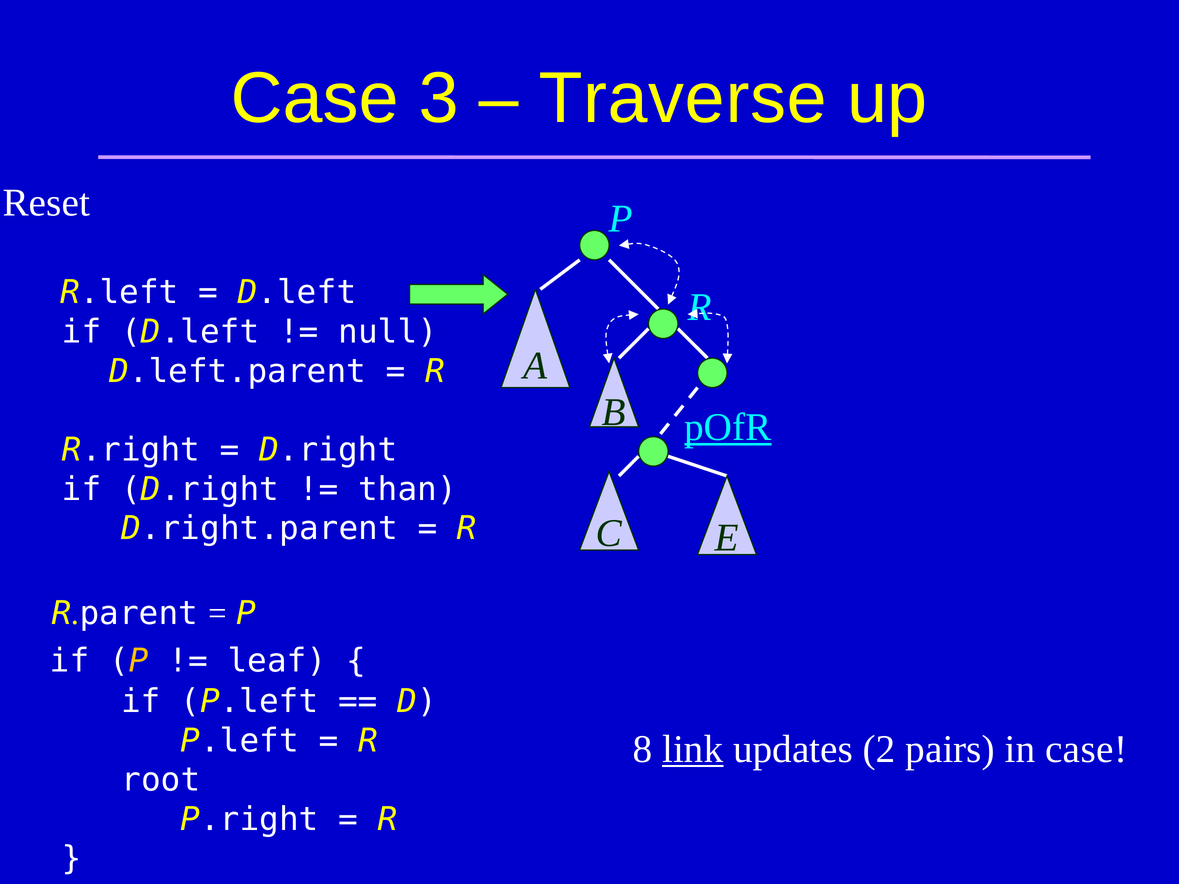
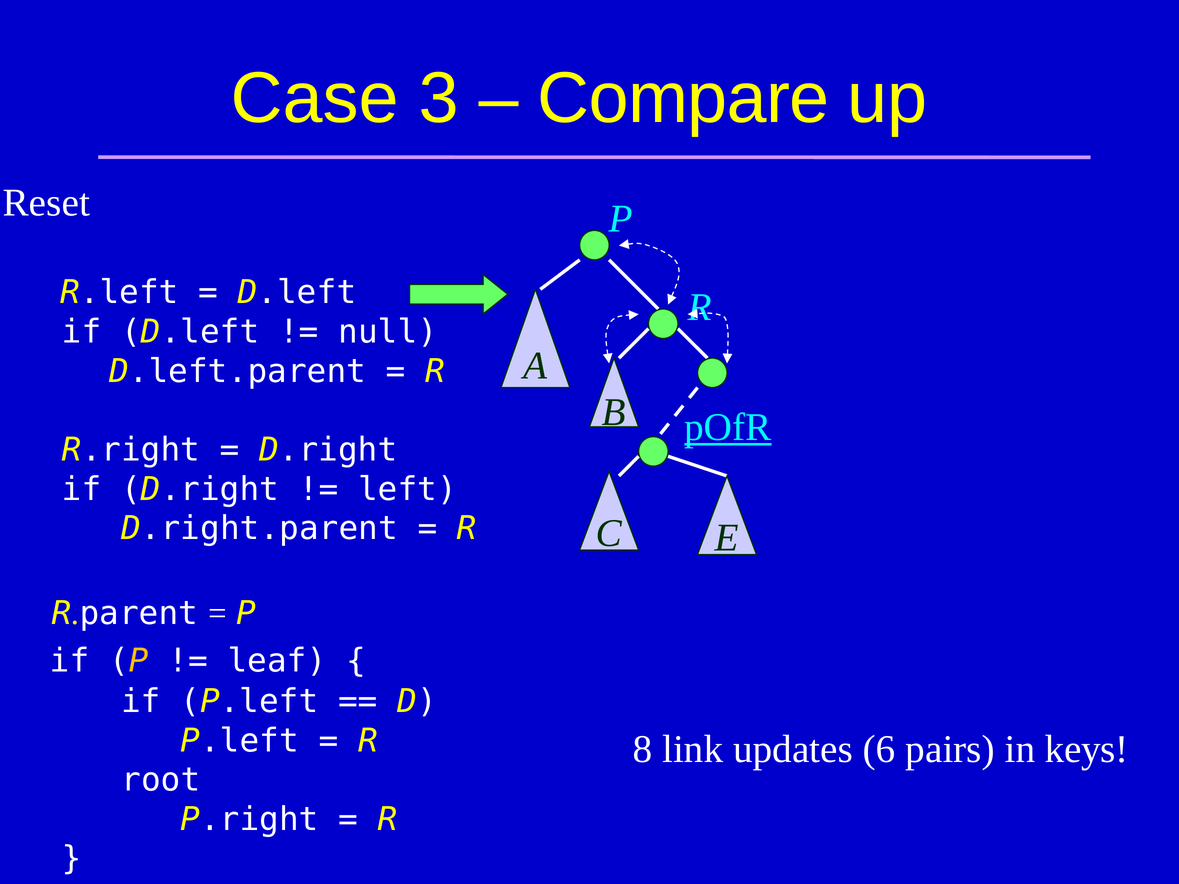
Traverse: Traverse -> Compare
than: than -> left
link underline: present -> none
2: 2 -> 6
in case: case -> keys
